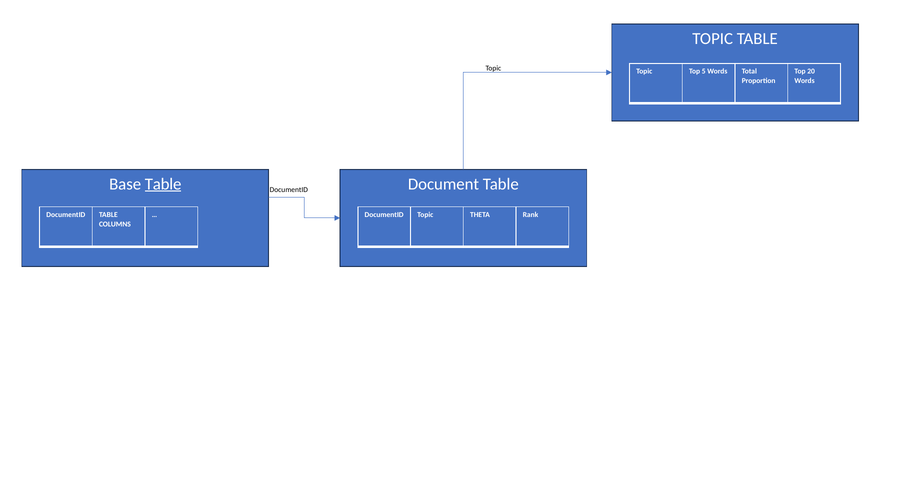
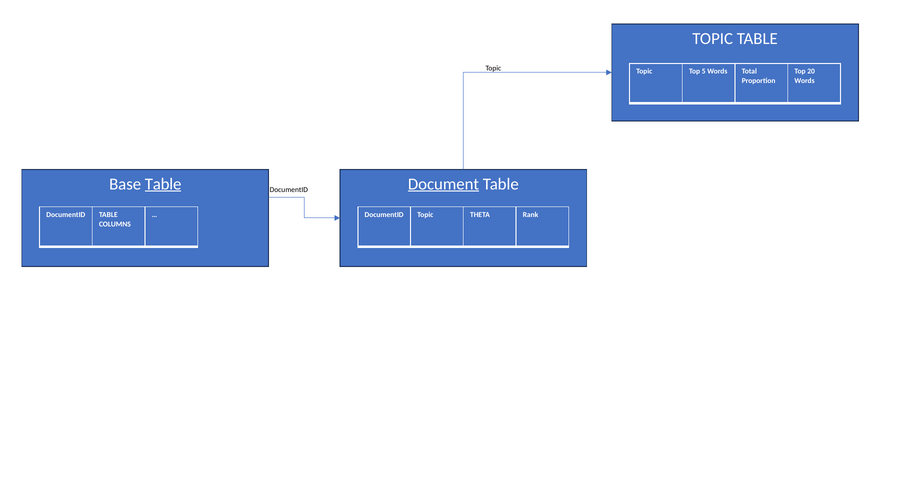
Document underline: none -> present
